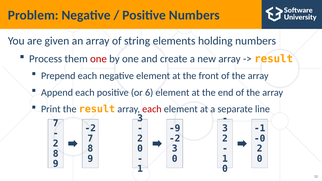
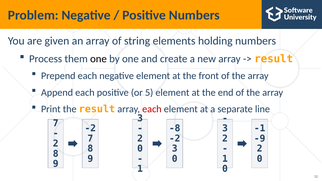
one at (98, 59) colour: red -> black
6: 6 -> 5
-9: -9 -> -8
-0: -0 -> -9
